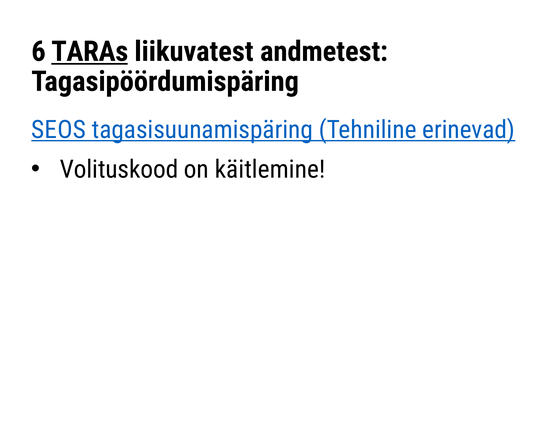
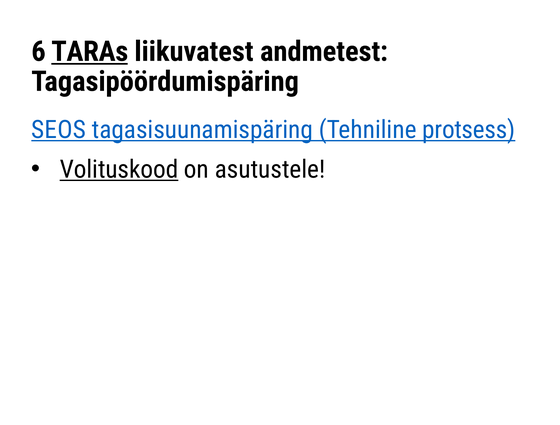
erinevad: erinevad -> protsess
Volituskood underline: none -> present
käitlemine: käitlemine -> asutustele
